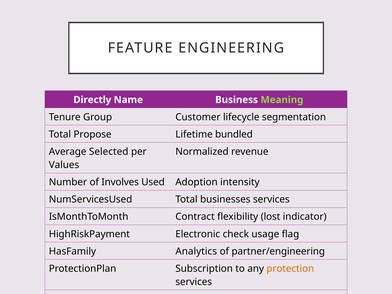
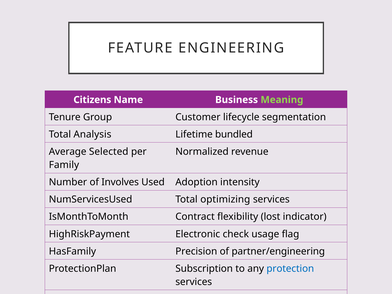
Directly: Directly -> Citizens
Propose: Propose -> Analysis
Values: Values -> Family
businesses: businesses -> optimizing
Analytics: Analytics -> Precision
protection colour: orange -> blue
